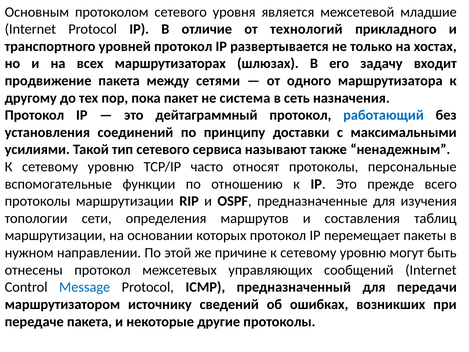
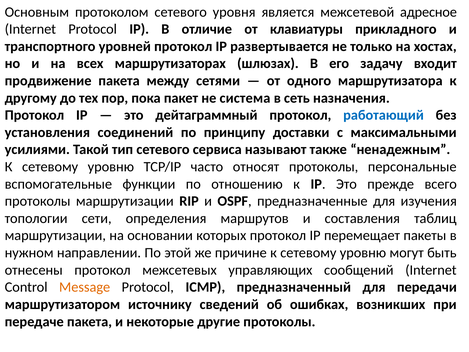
младшие: младшие -> адресное
технологий: технологий -> клавиатуры
Message colour: blue -> orange
